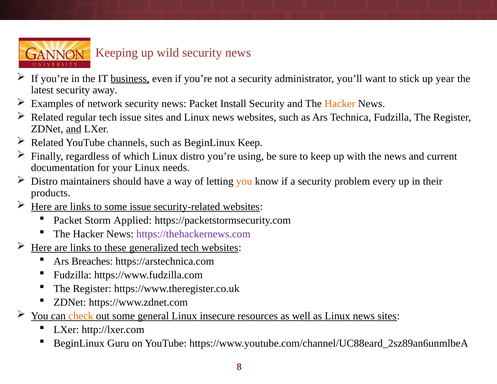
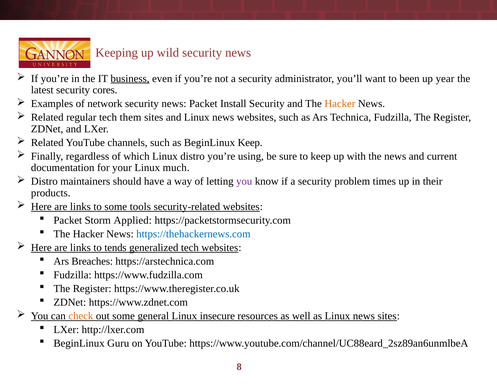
stick: stick -> been
away: away -> cores
tech issue: issue -> them
and at (74, 129) underline: present -> none
needs: needs -> much
you at (244, 181) colour: orange -> purple
every: every -> times
some issue: issue -> tools
https://thehackernews.com colour: purple -> blue
these: these -> tends
